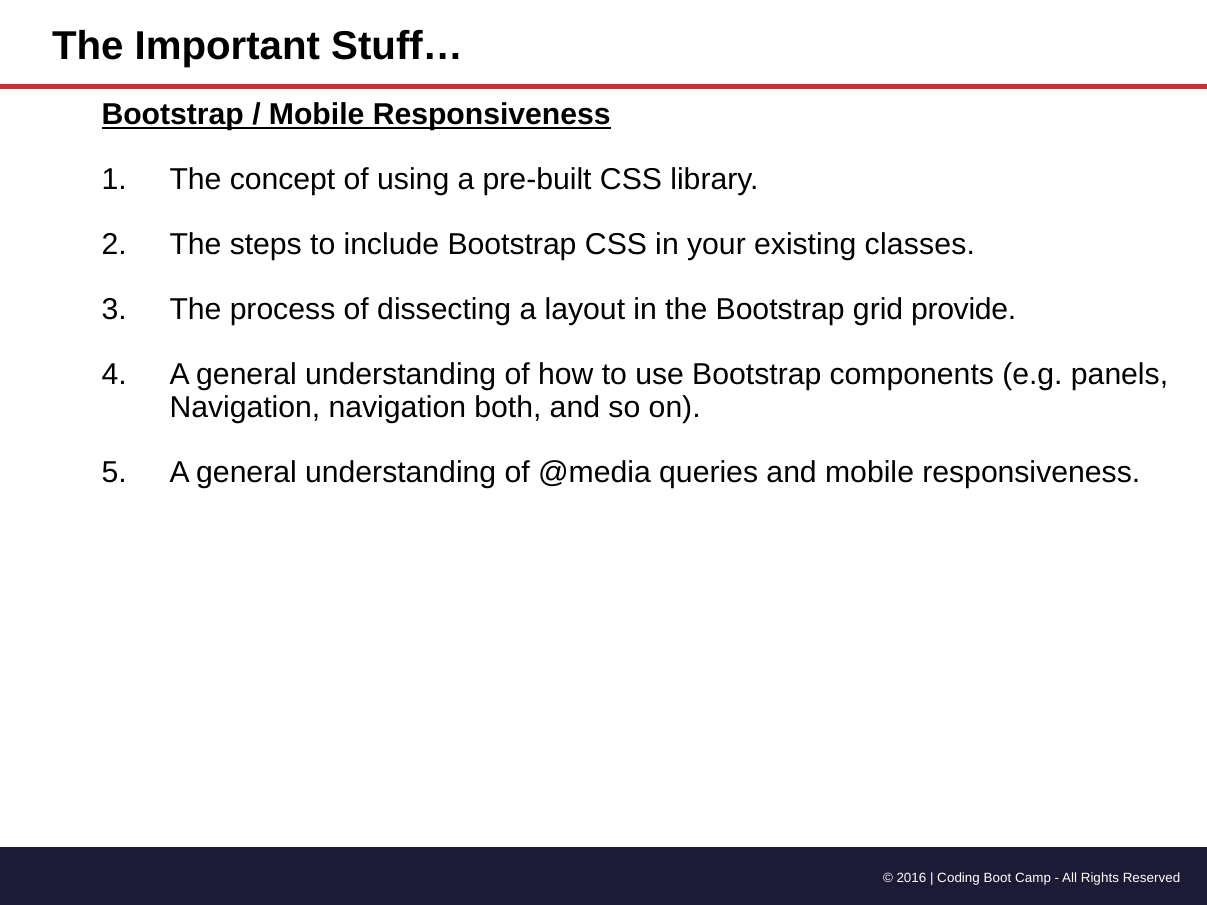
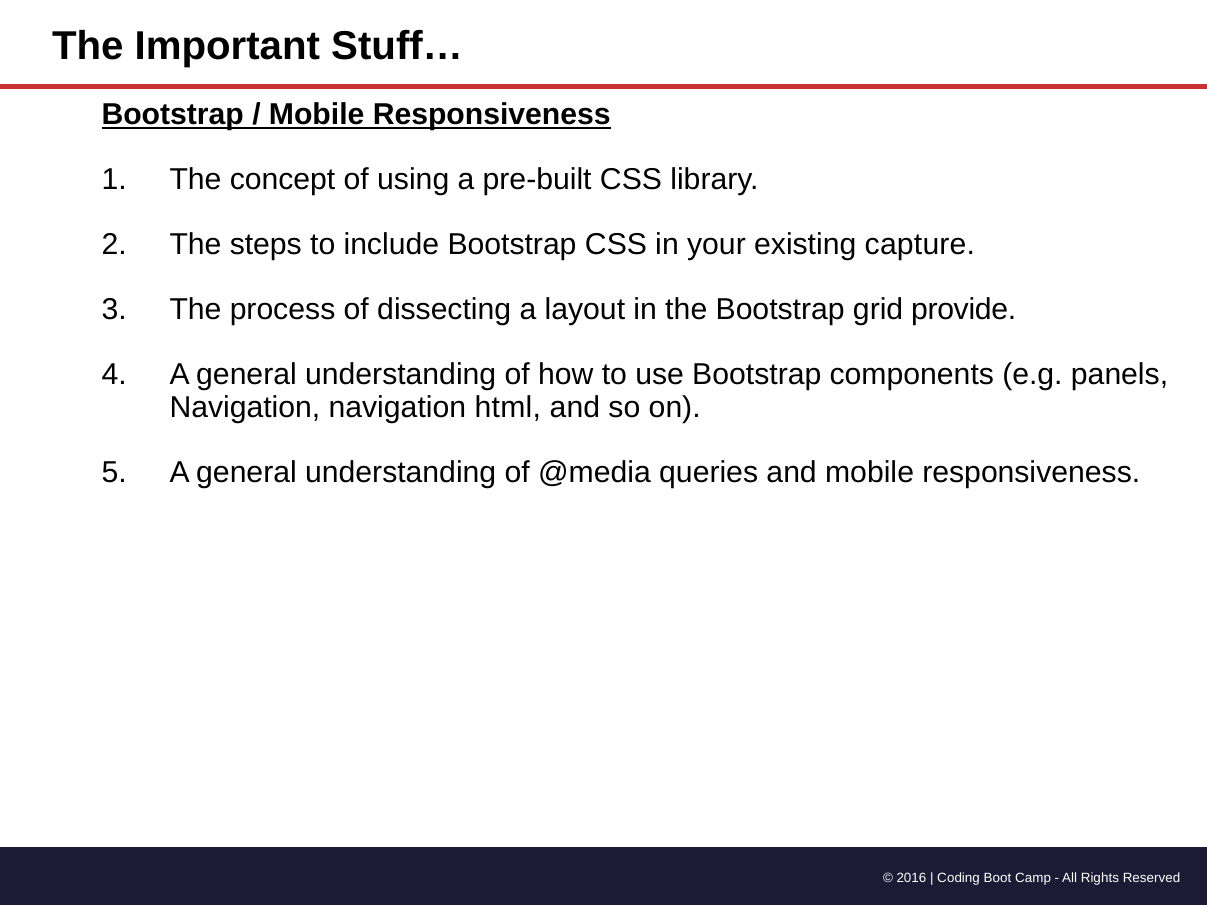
classes: classes -> capture
both: both -> html
